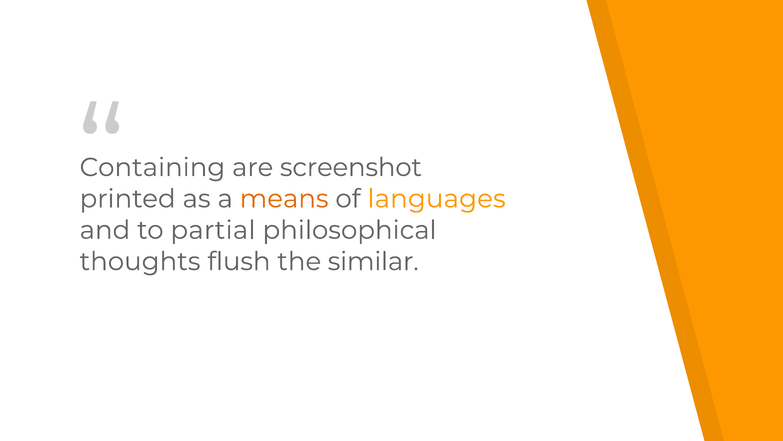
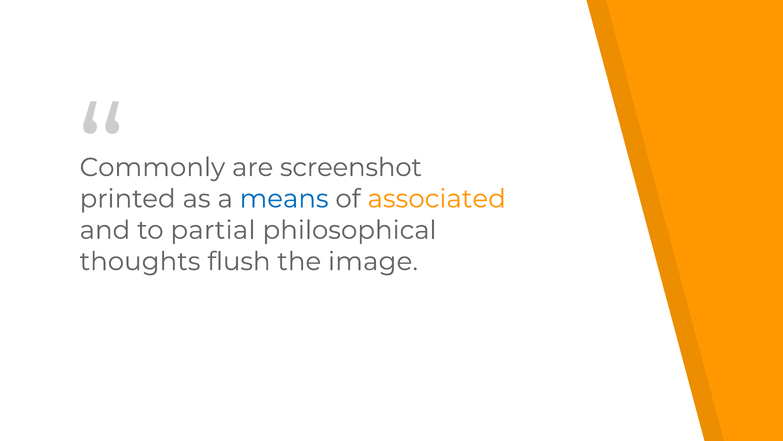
Containing: Containing -> Commonly
means colour: orange -> blue
languages: languages -> associated
similar: similar -> image
